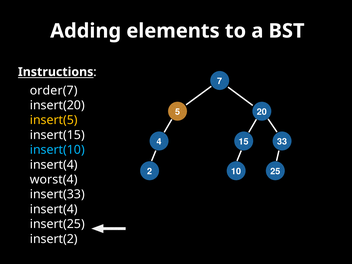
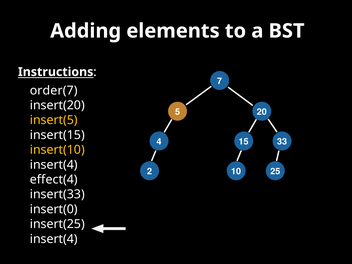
insert(10 colour: light blue -> yellow
worst(4: worst(4 -> effect(4
insert(4 at (54, 209): insert(4 -> insert(0
insert(2 at (54, 239): insert(2 -> insert(4
